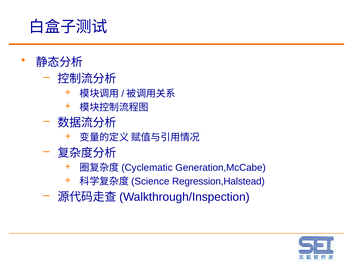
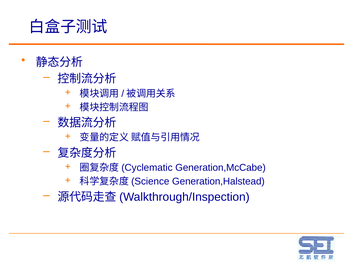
Regression,Halstead: Regression,Halstead -> Generation,Halstead
